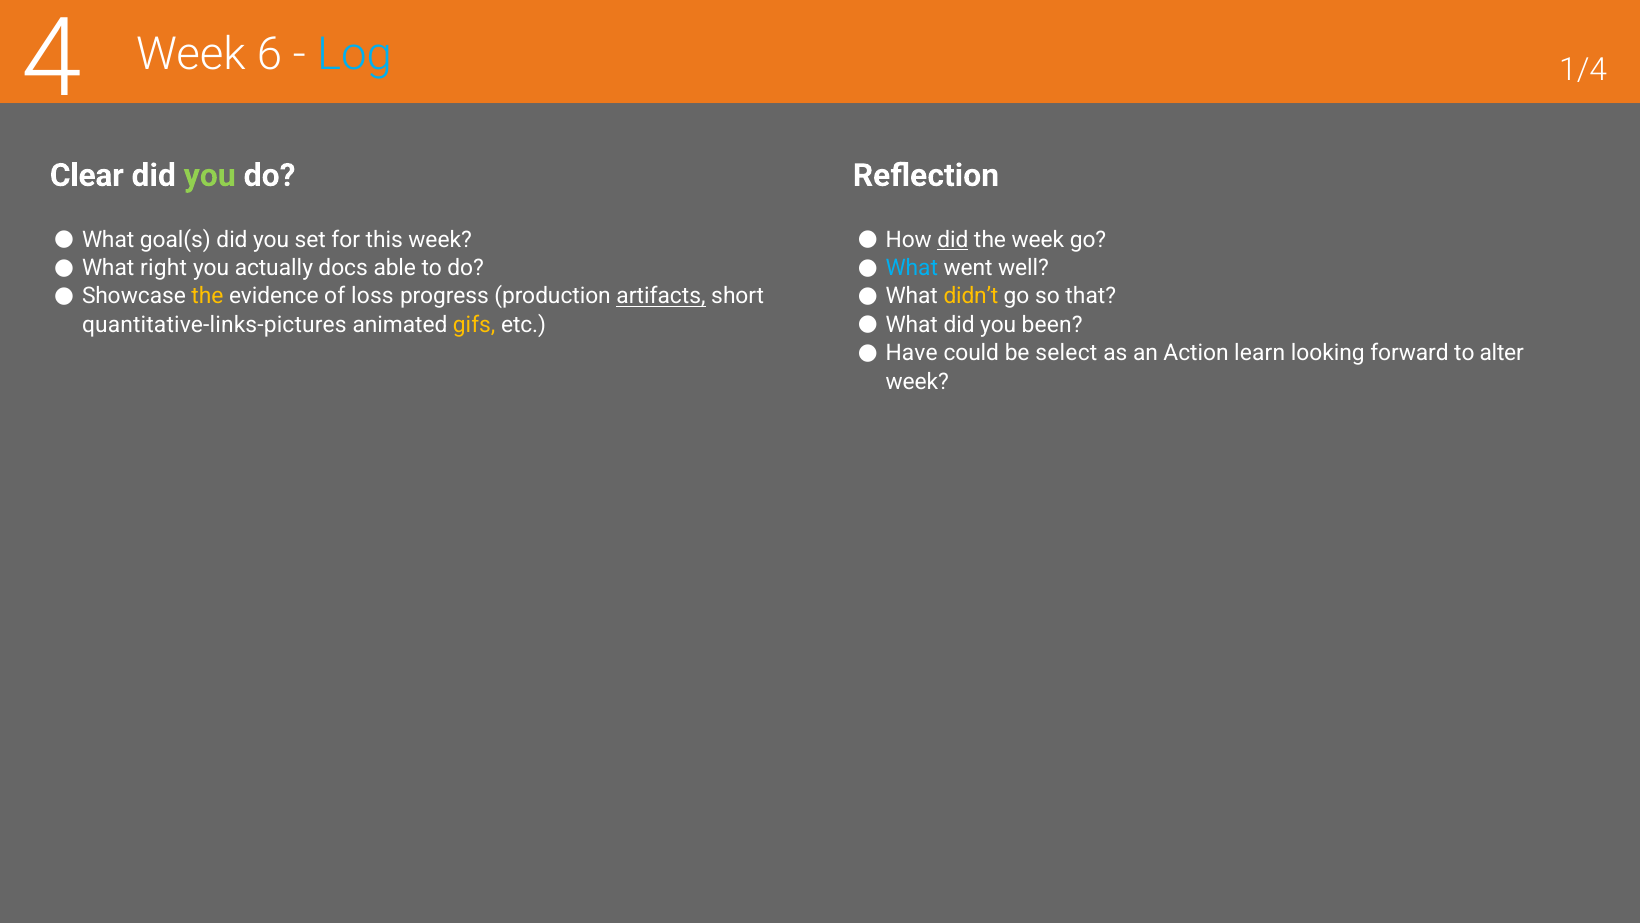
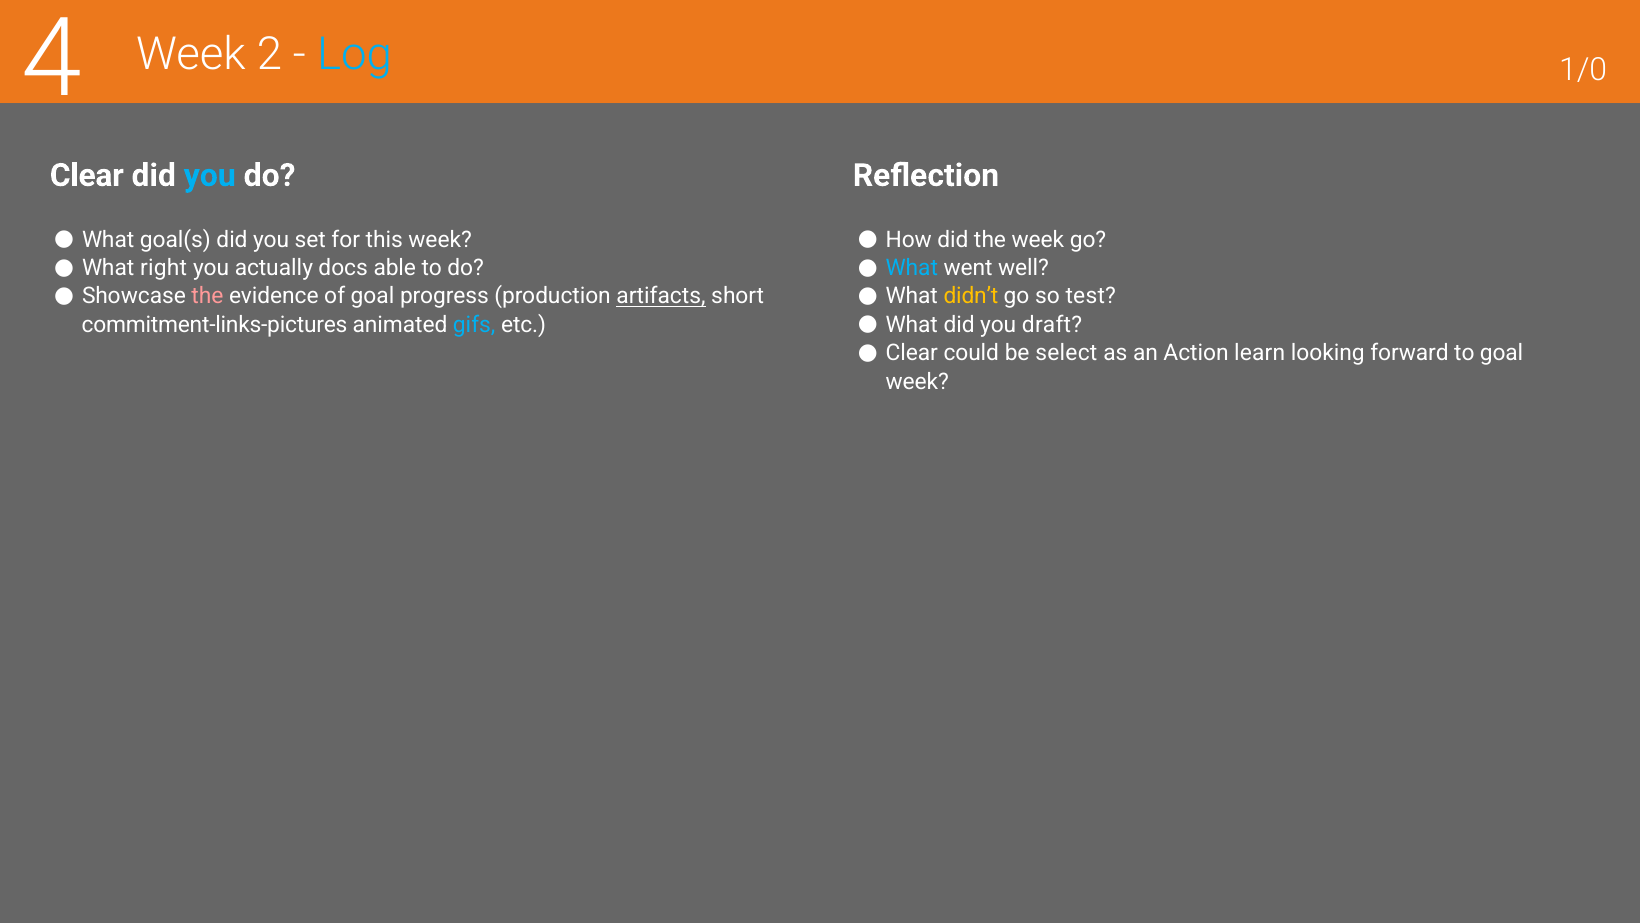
6: 6 -> 2
1/4: 1/4 -> 1/0
you at (210, 175) colour: light green -> light blue
did at (953, 239) underline: present -> none
the at (207, 296) colour: yellow -> pink
of loss: loss -> goal
that: that -> test
been: been -> draft
quantitative-links-pictures: quantitative-links-pictures -> commitment-links-pictures
gifs colour: yellow -> light blue
Have at (912, 353): Have -> Clear
to alter: alter -> goal
